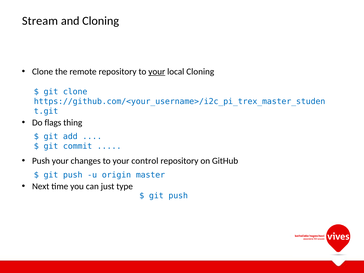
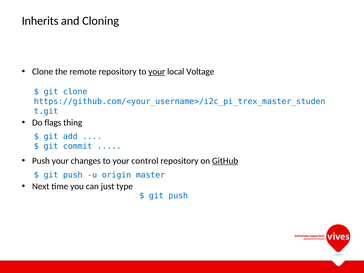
Stream: Stream -> Inherits
local Cloning: Cloning -> Voltage
GitHub underline: none -> present
